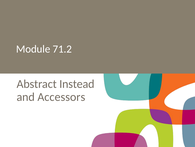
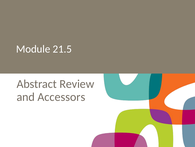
71.2: 71.2 -> 21.5
Instead: Instead -> Review
